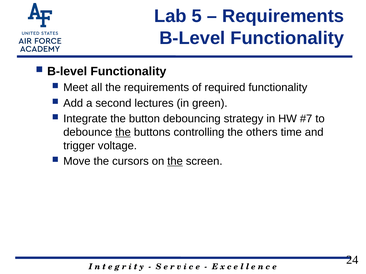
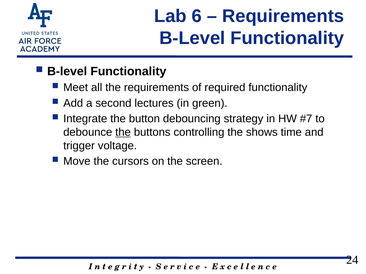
5: 5 -> 6
others: others -> shows
the at (175, 161) underline: present -> none
